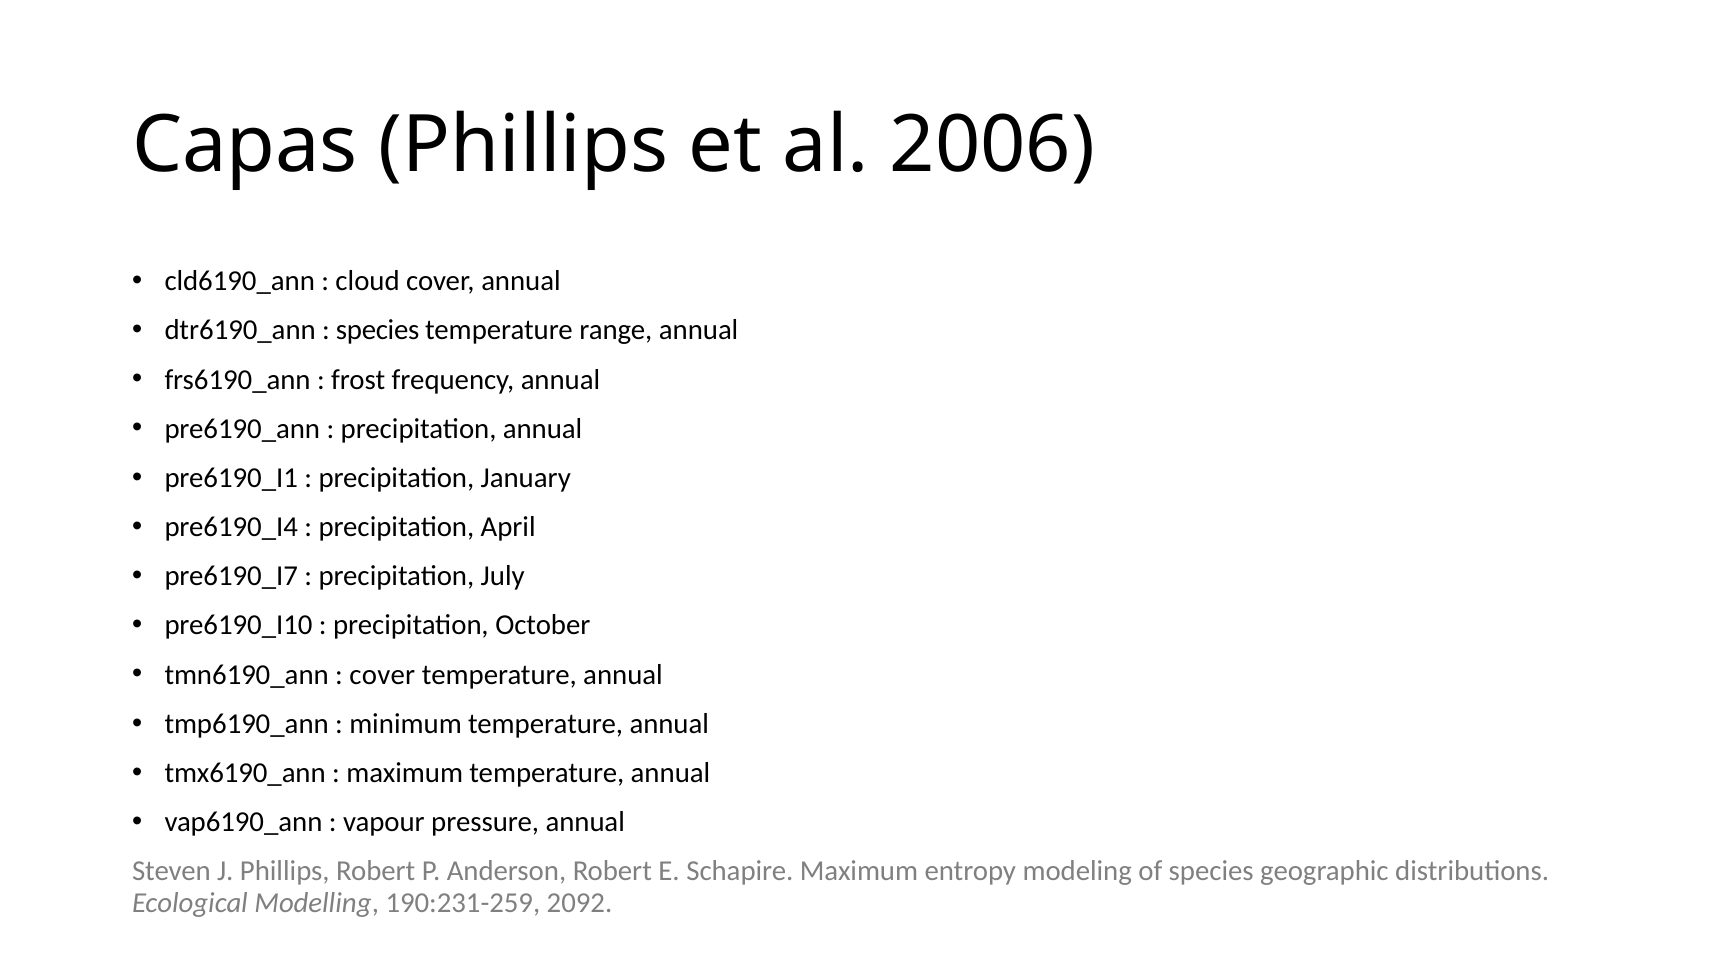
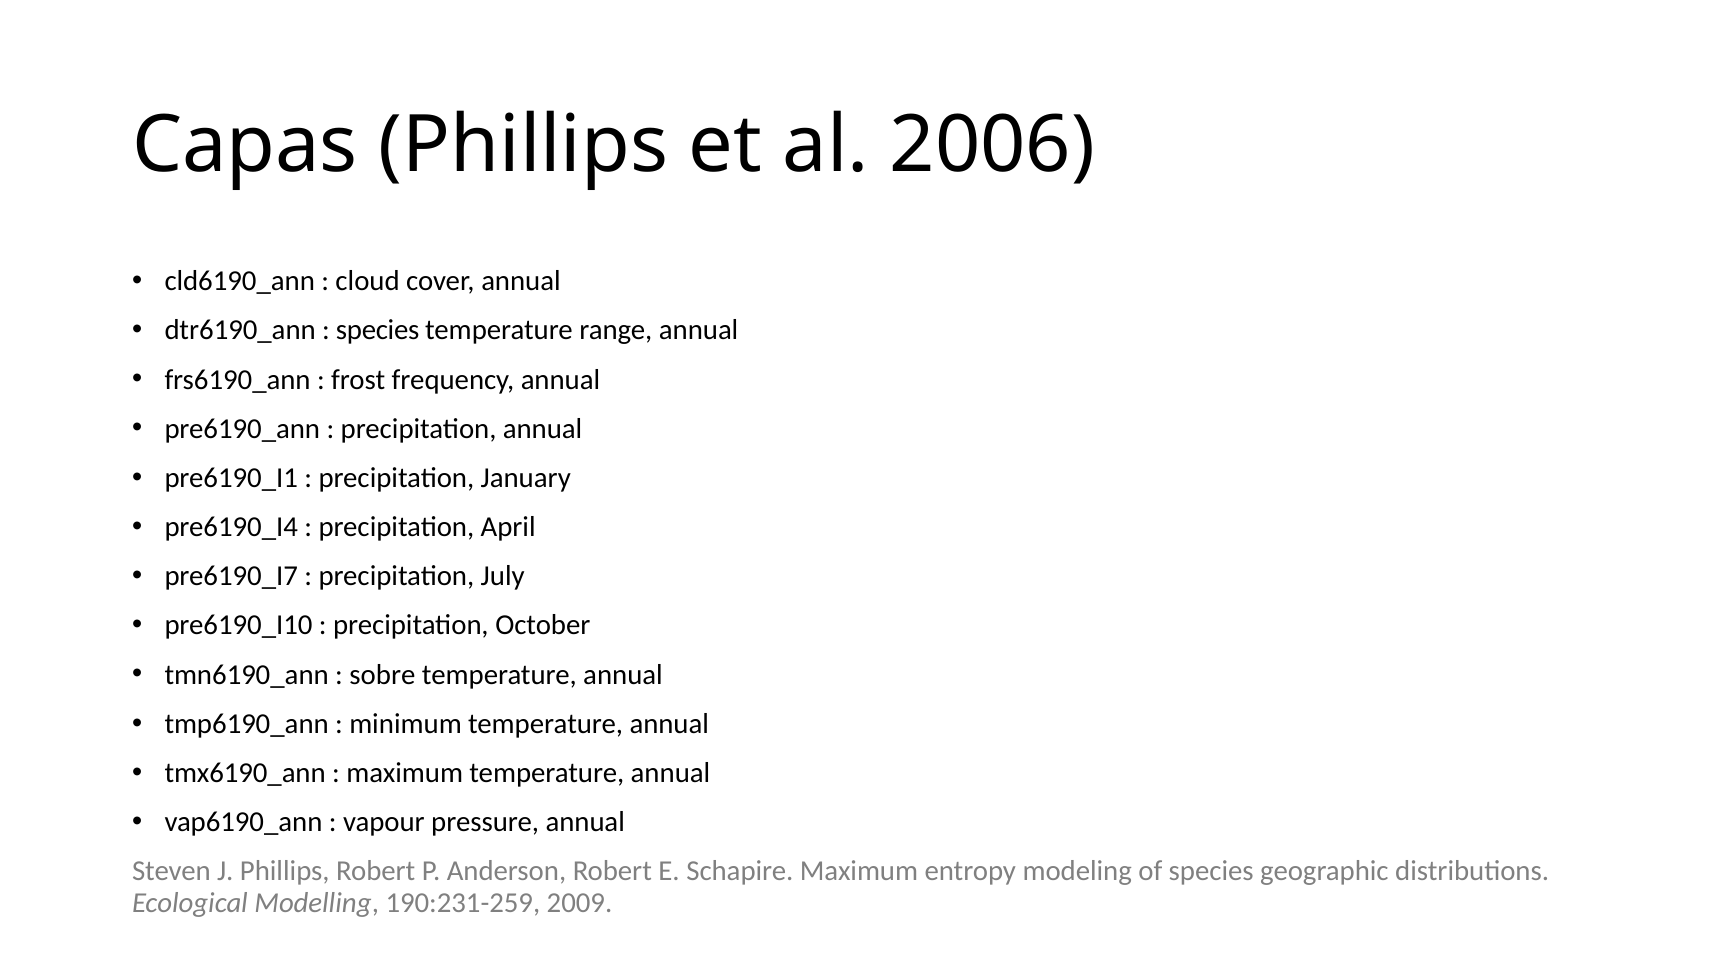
cover at (382, 675): cover -> sobre
2092: 2092 -> 2009
